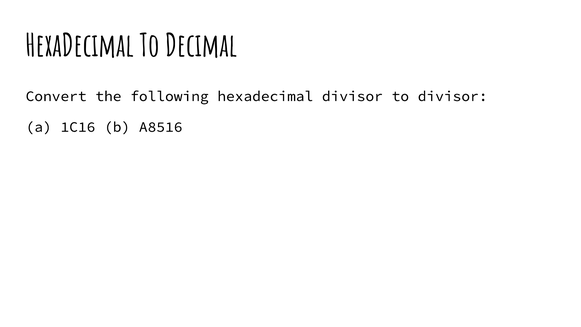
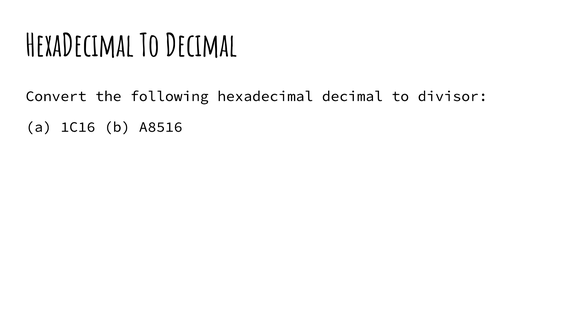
hexadecimal divisor: divisor -> decimal
